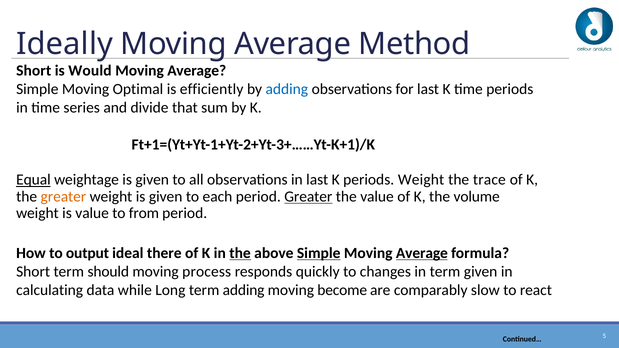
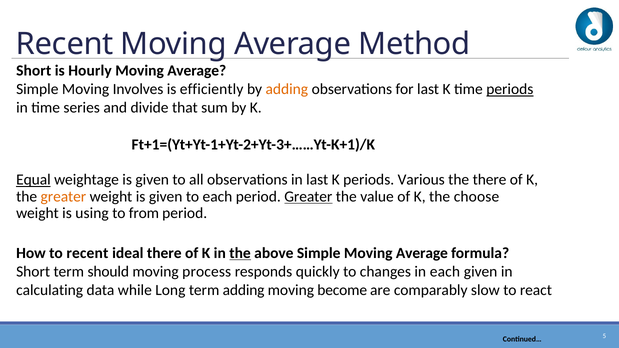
Ideally at (65, 44): Ideally -> Recent
Would: Would -> Hourly
Optimal: Optimal -> Involves
adding at (287, 89) colour: blue -> orange
periods at (510, 89) underline: none -> present
periods Weight: Weight -> Various
the trace: trace -> there
volume: volume -> choose
is value: value -> using
to output: output -> recent
Simple at (319, 253) underline: present -> none
Average at (422, 253) underline: present -> none
in term: term -> each
